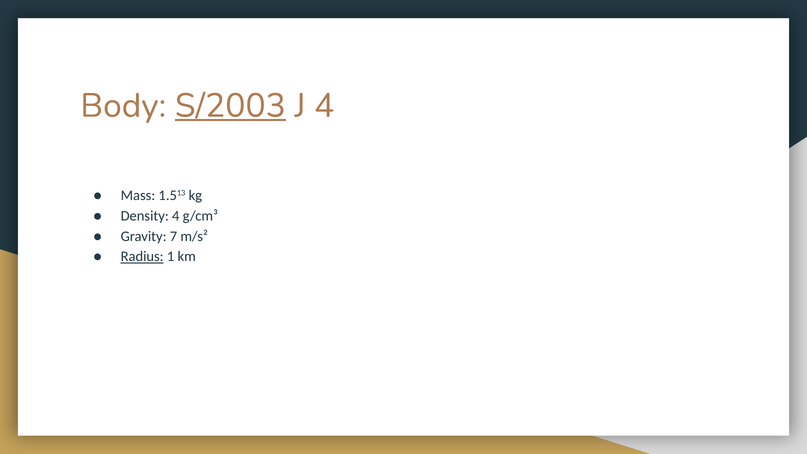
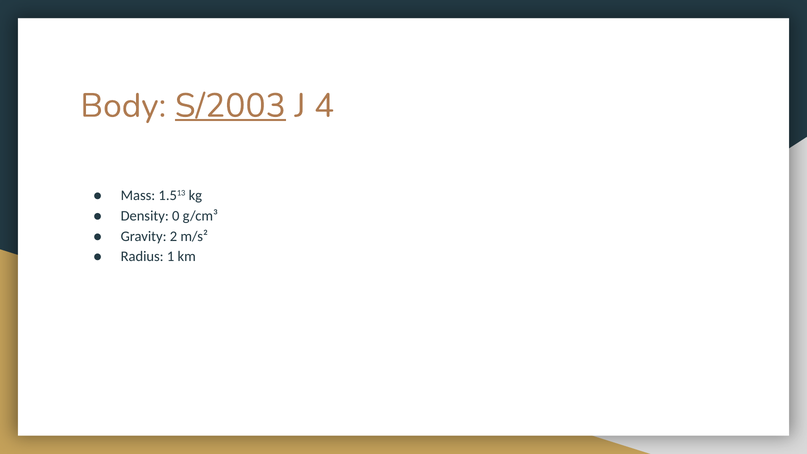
Density 4: 4 -> 0
7: 7 -> 2
Radius underline: present -> none
